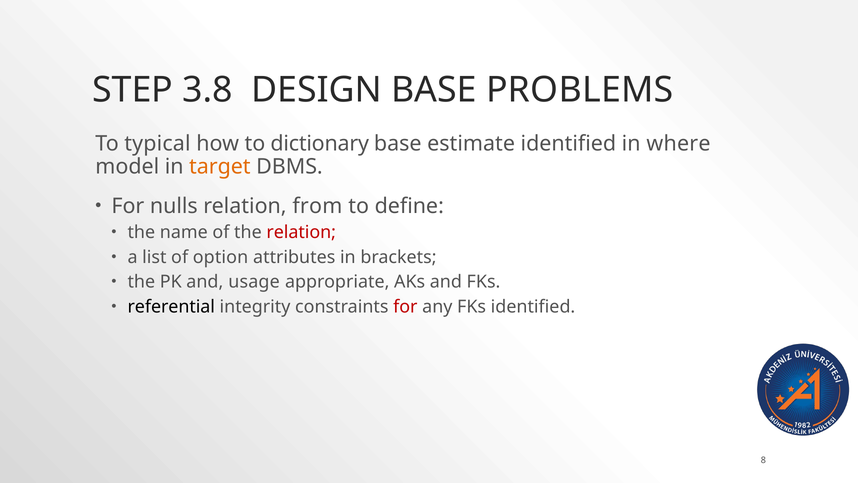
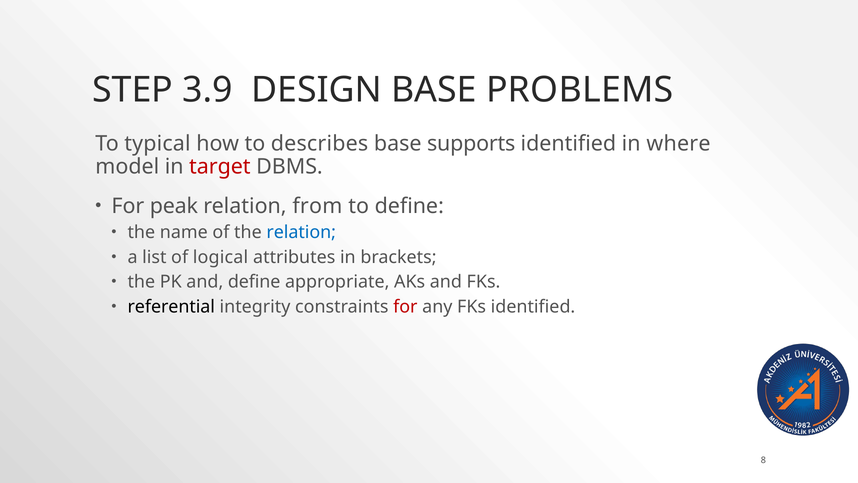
3.8: 3.8 -> 3.9
dictionary: dictionary -> describes
estimate: estimate -> supports
target colour: orange -> red
nulls: nulls -> peak
relation at (301, 232) colour: red -> blue
option: option -> logical
and usage: usage -> define
